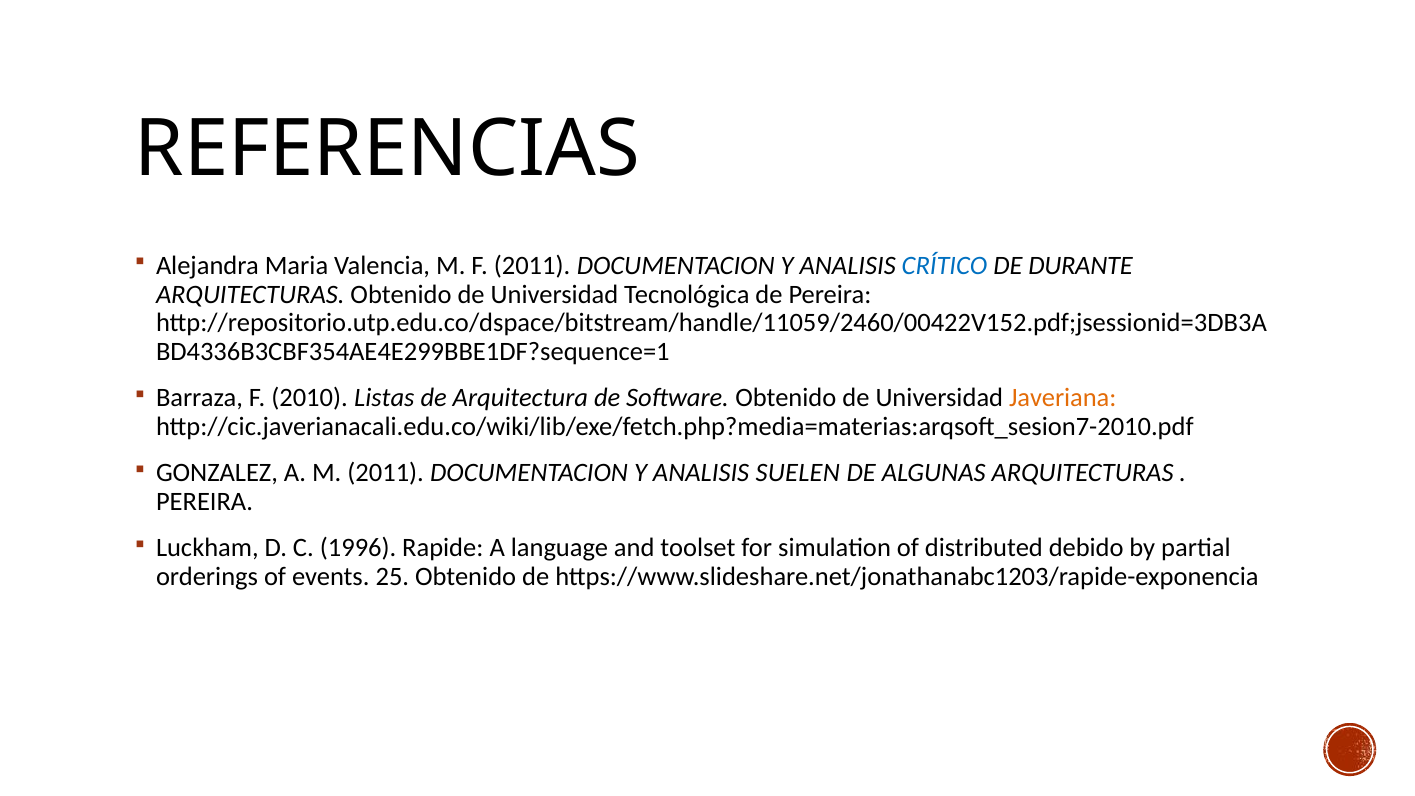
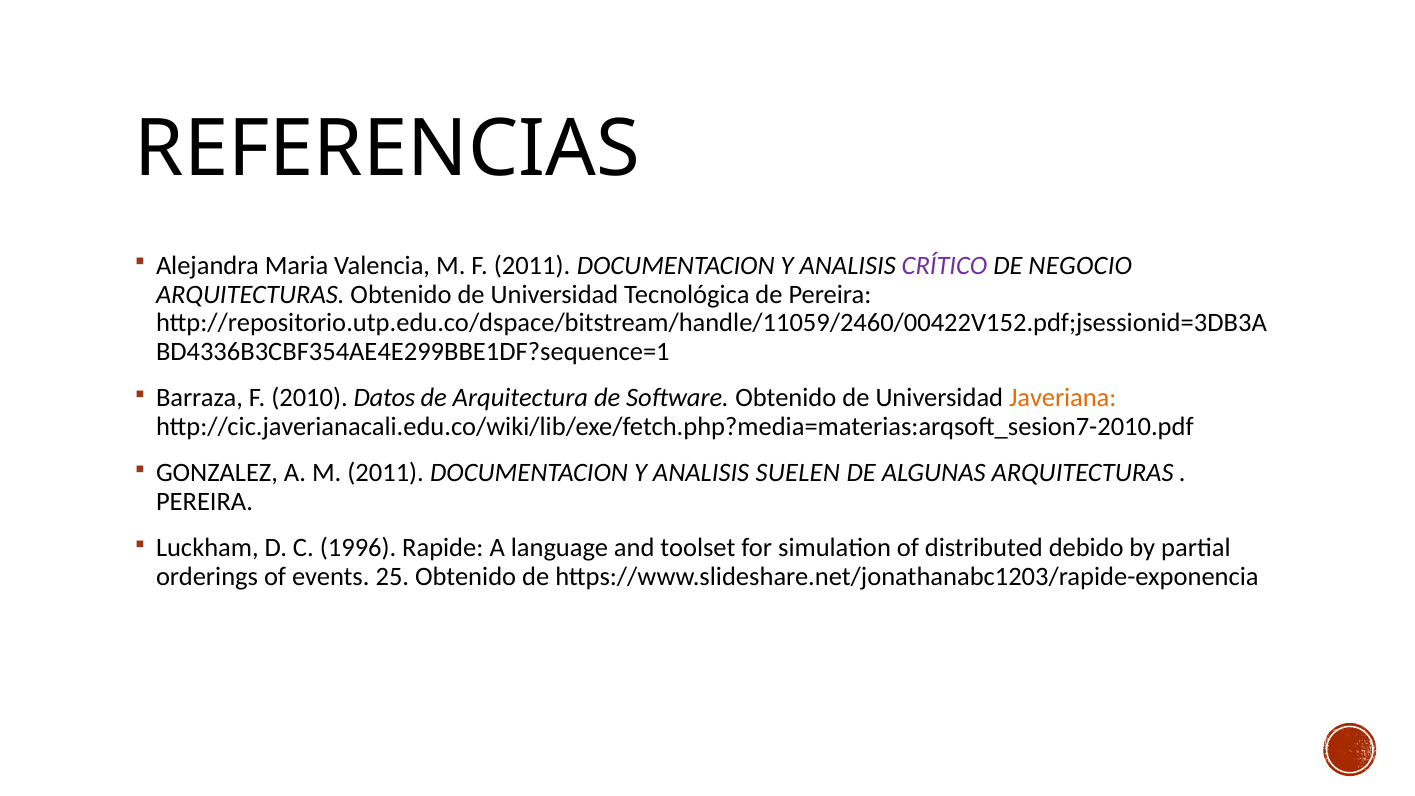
CRÍTICO colour: blue -> purple
DURANTE: DURANTE -> NEGOCIO
Listas: Listas -> Datos
